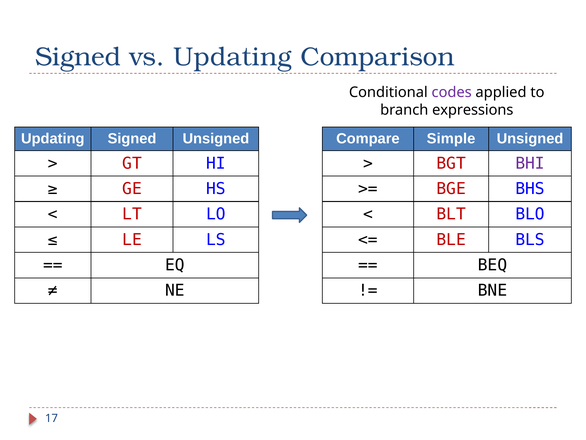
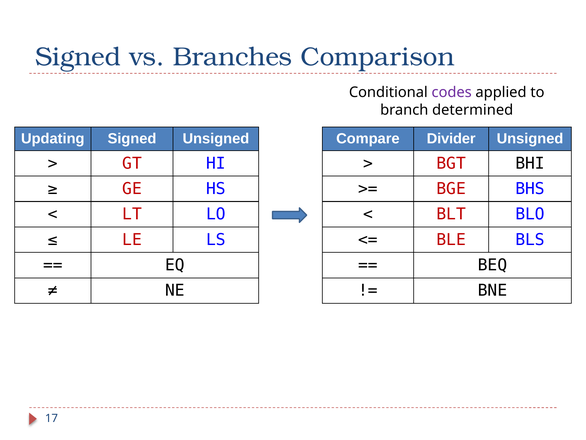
vs Updating: Updating -> Branches
expressions: expressions -> determined
Simple: Simple -> Divider
BHI colour: purple -> black
